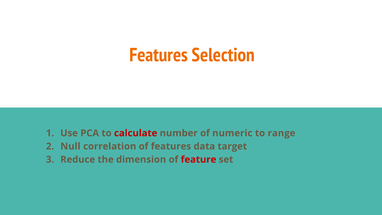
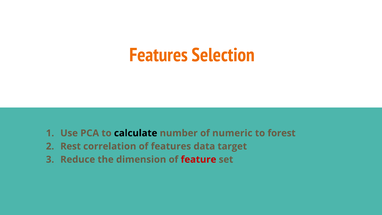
calculate colour: red -> black
range: range -> forest
Null: Null -> Rest
